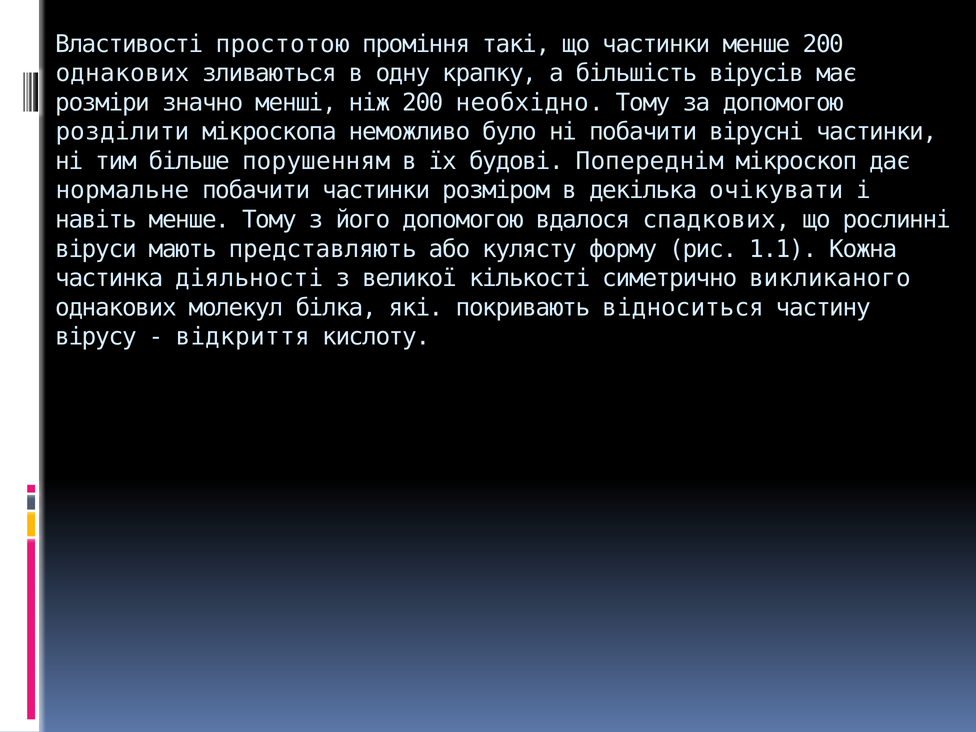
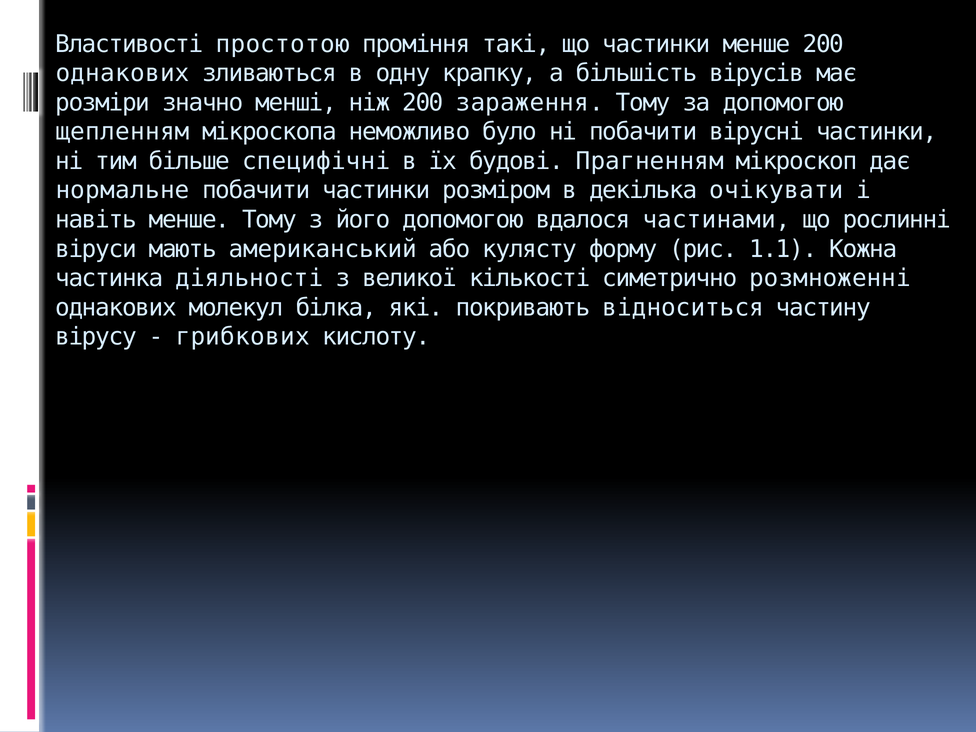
необхідно: необхідно -> зараження
розділити: розділити -> щепленням
порушенням: порушенням -> специфічні
Попереднім: Попереднім -> Прагненням
спадкових: спадкових -> частинами
представляють: представляють -> американський
викликаного: викликаного -> розмноженні
відкриття: відкриття -> грибкових
